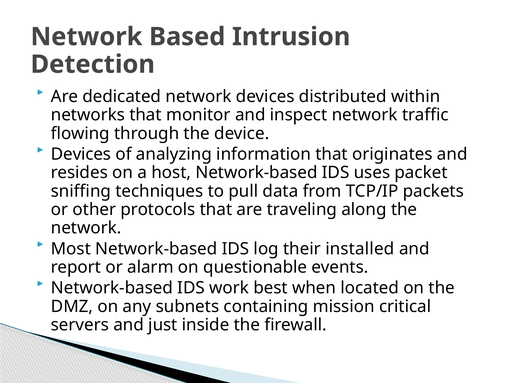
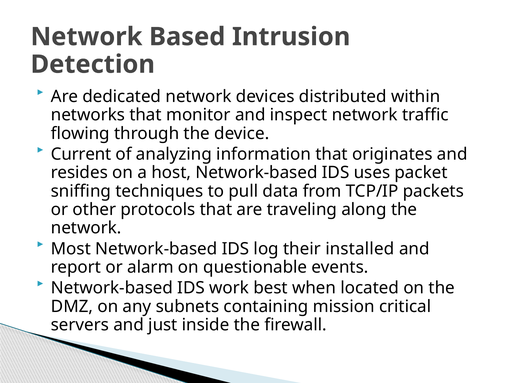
Devices at (81, 154): Devices -> Current
